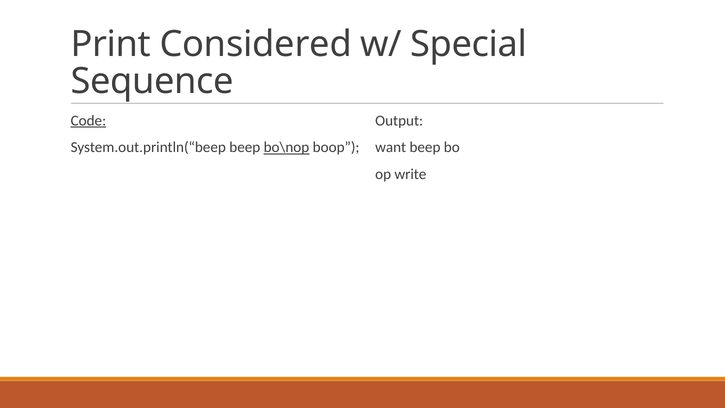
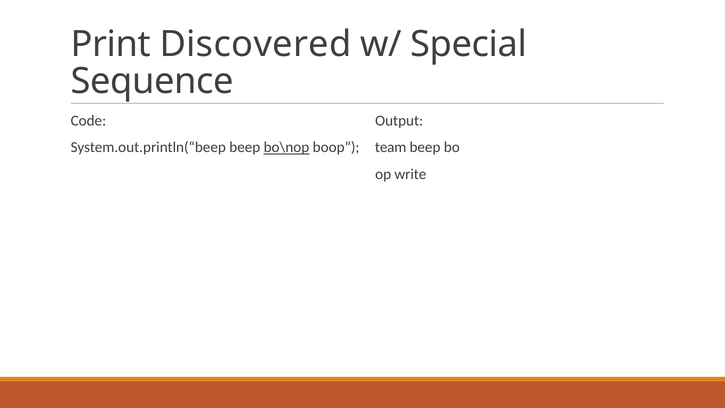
Considered: Considered -> Discovered
Code underline: present -> none
want: want -> team
